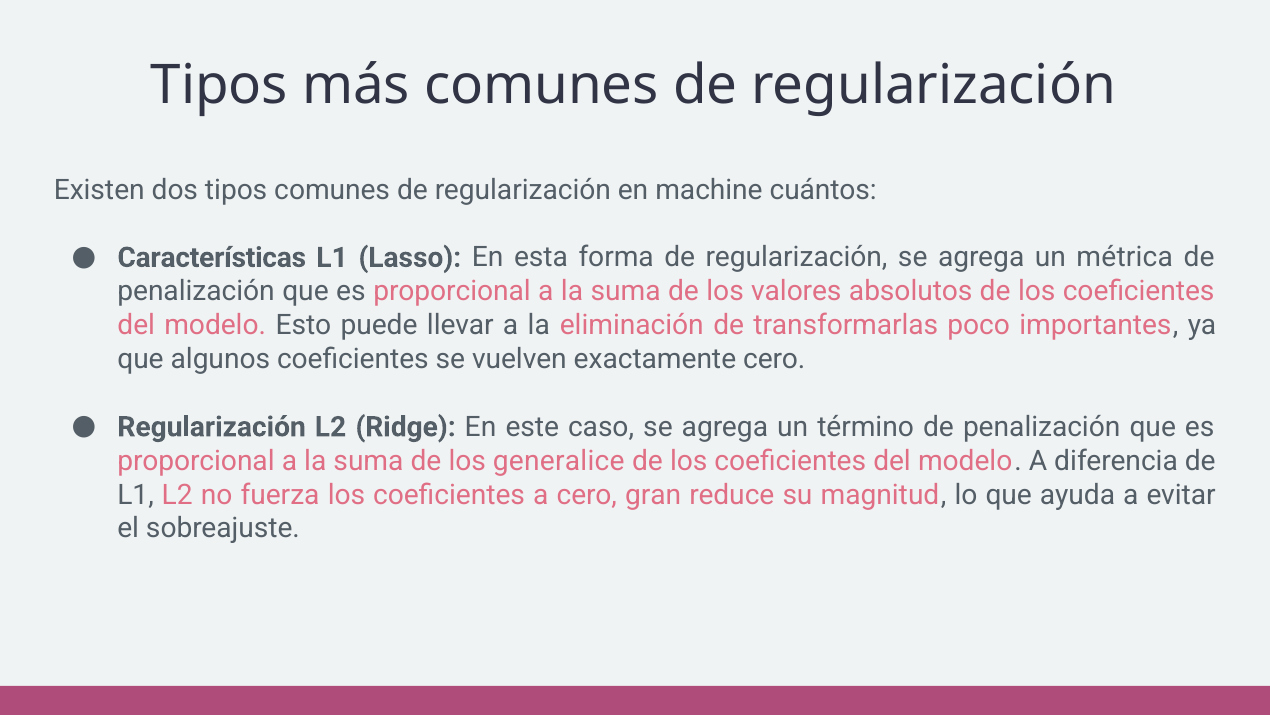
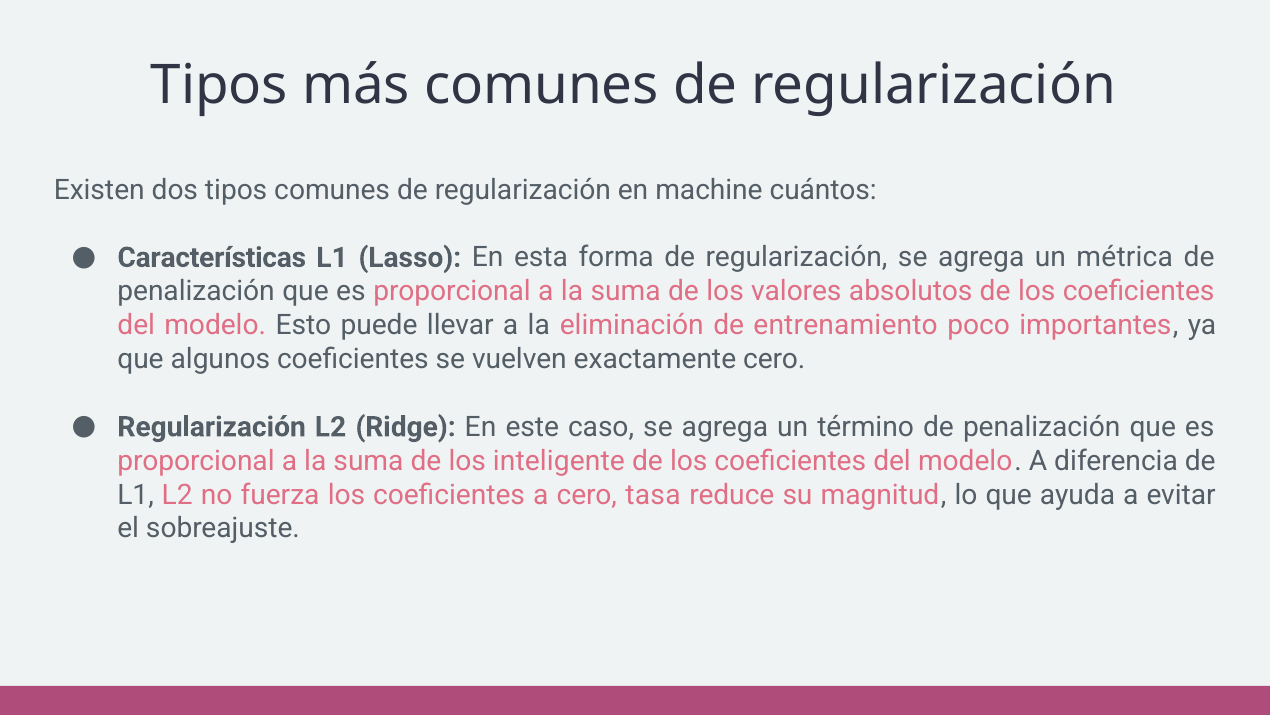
transformarlas: transformarlas -> entrenamiento
generalice: generalice -> inteligente
gran: gran -> tasa
